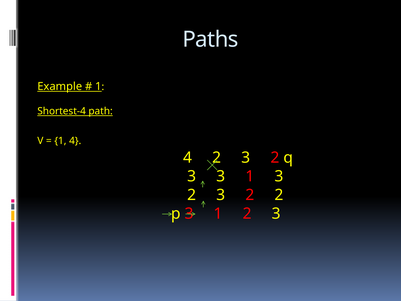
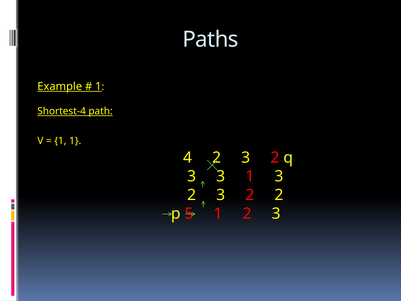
1 4: 4 -> 1
p 3: 3 -> 5
